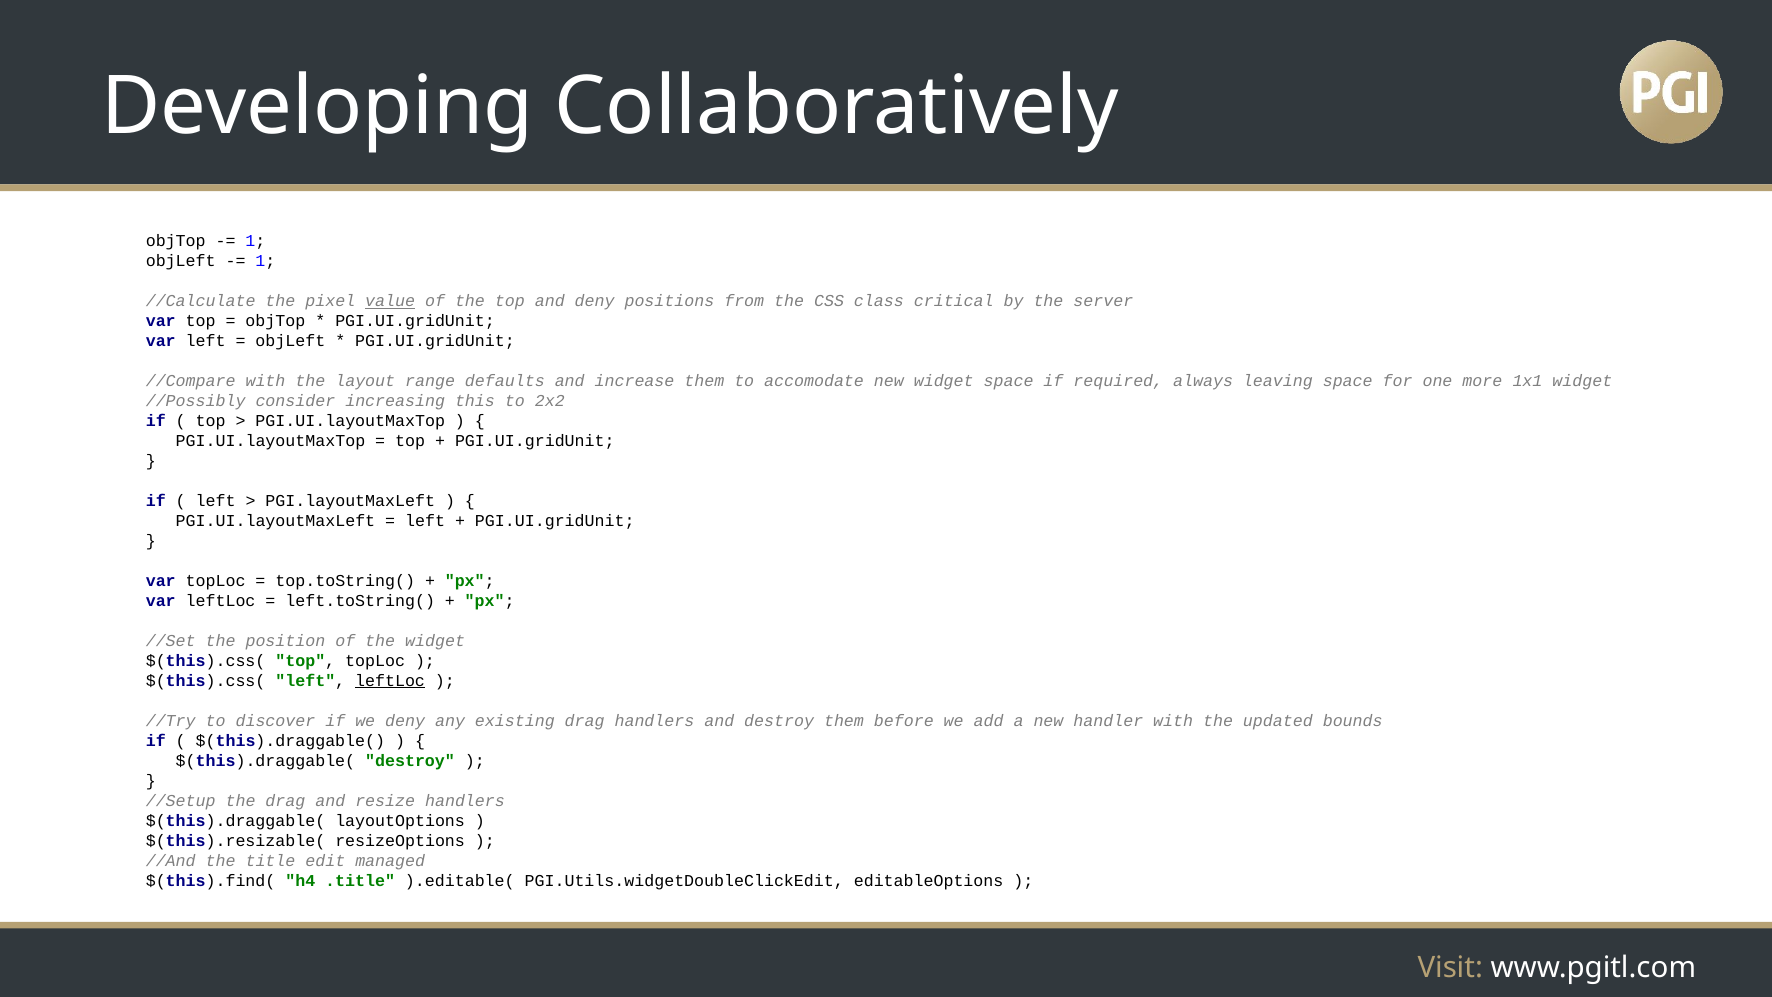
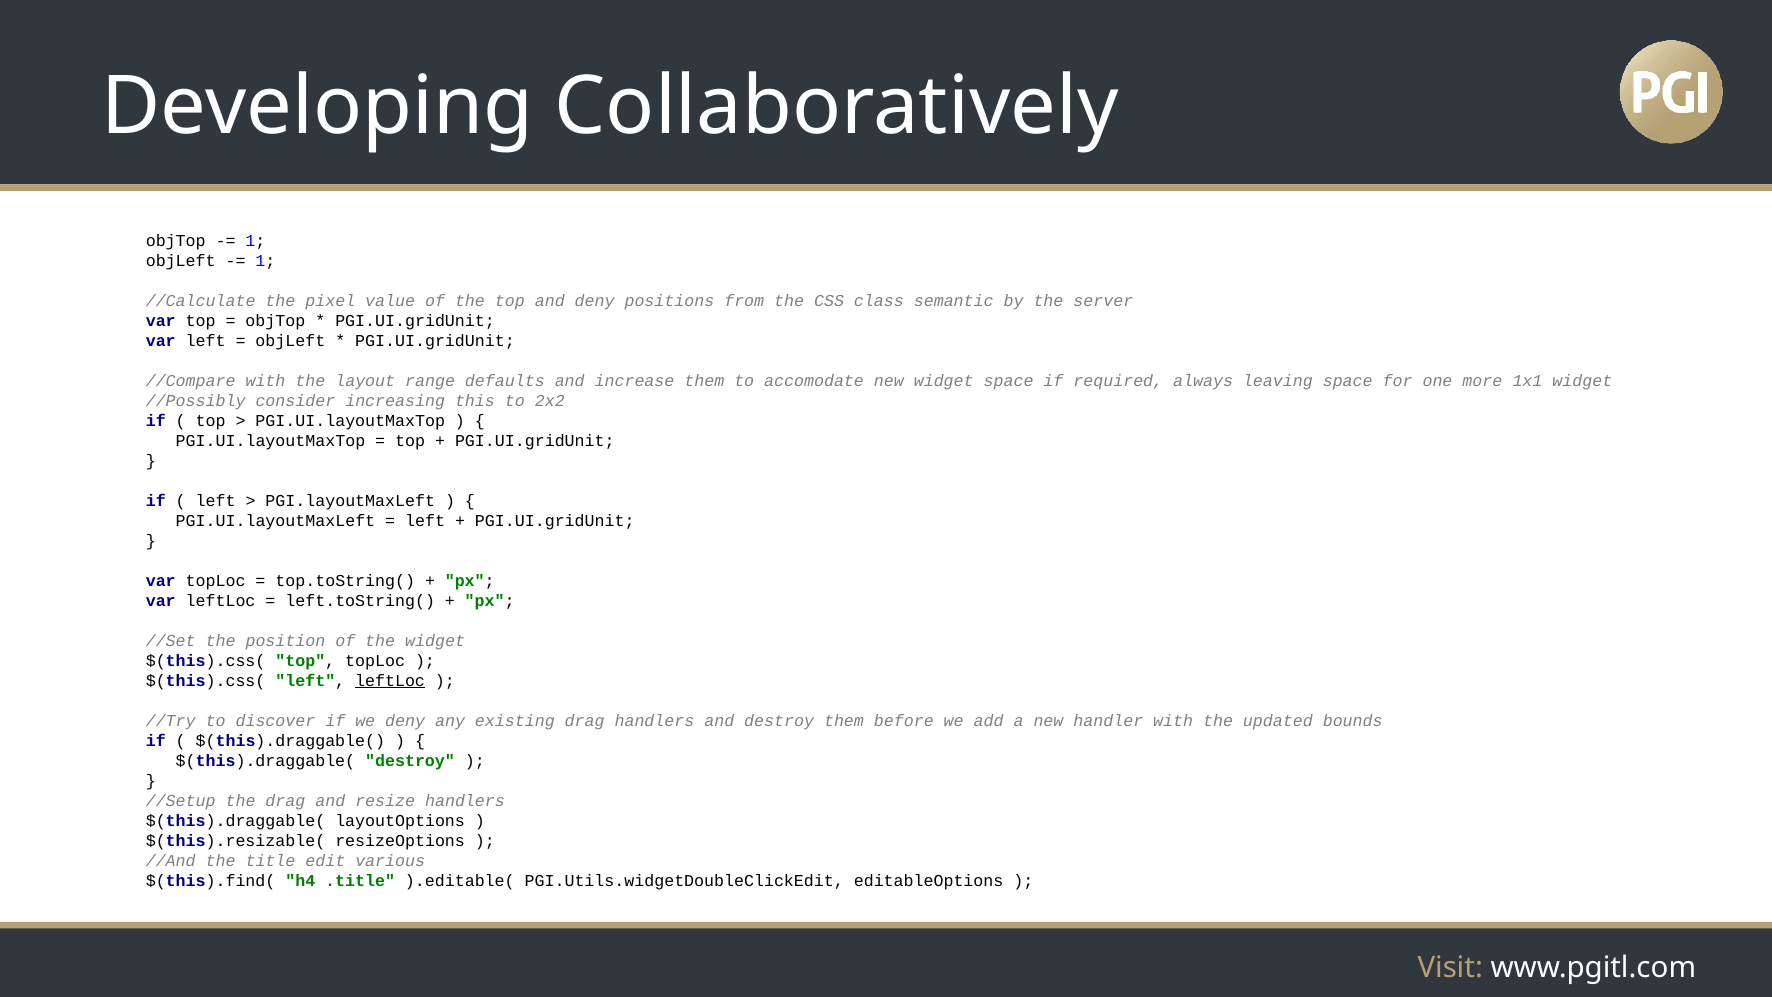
value underline: present -> none
critical: critical -> semantic
managed: managed -> various
